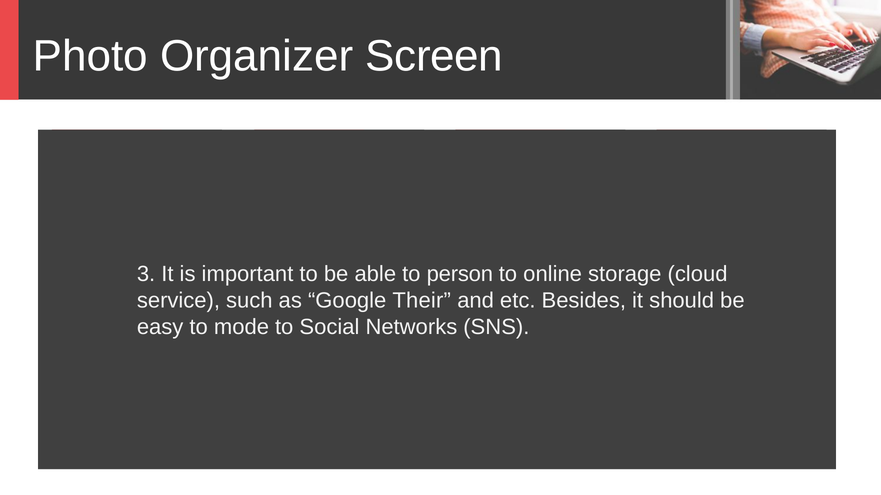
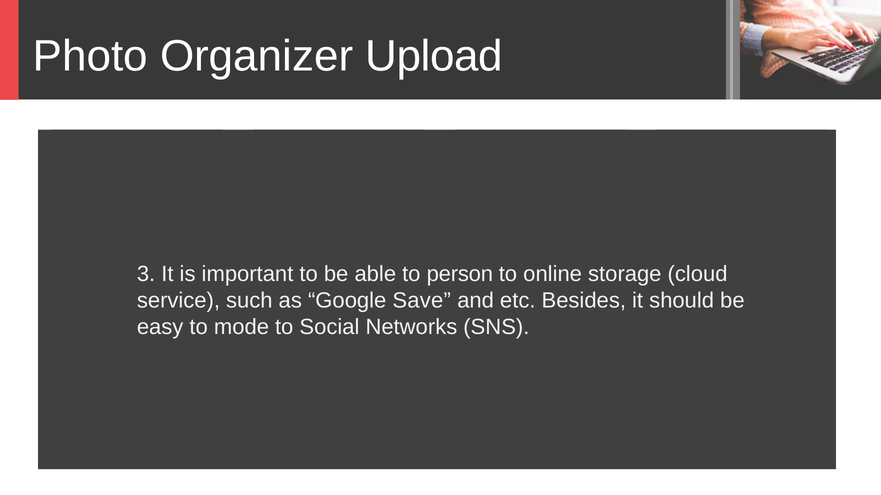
Screen: Screen -> Upload
Their: Their -> Save
